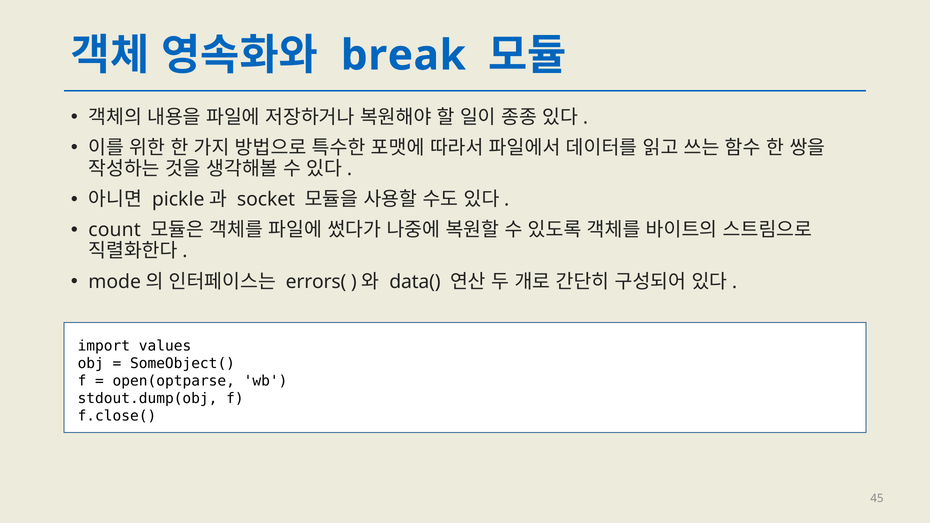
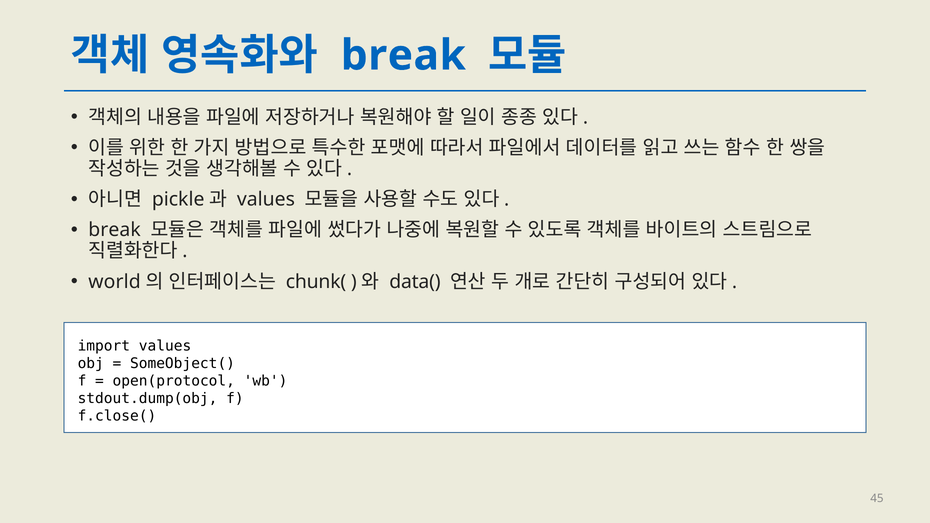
socket at (266, 200): socket -> values
count at (115, 230): count -> break
mode: mode -> world
errors(: errors( -> chunk(
open(optparse: open(optparse -> open(protocol
